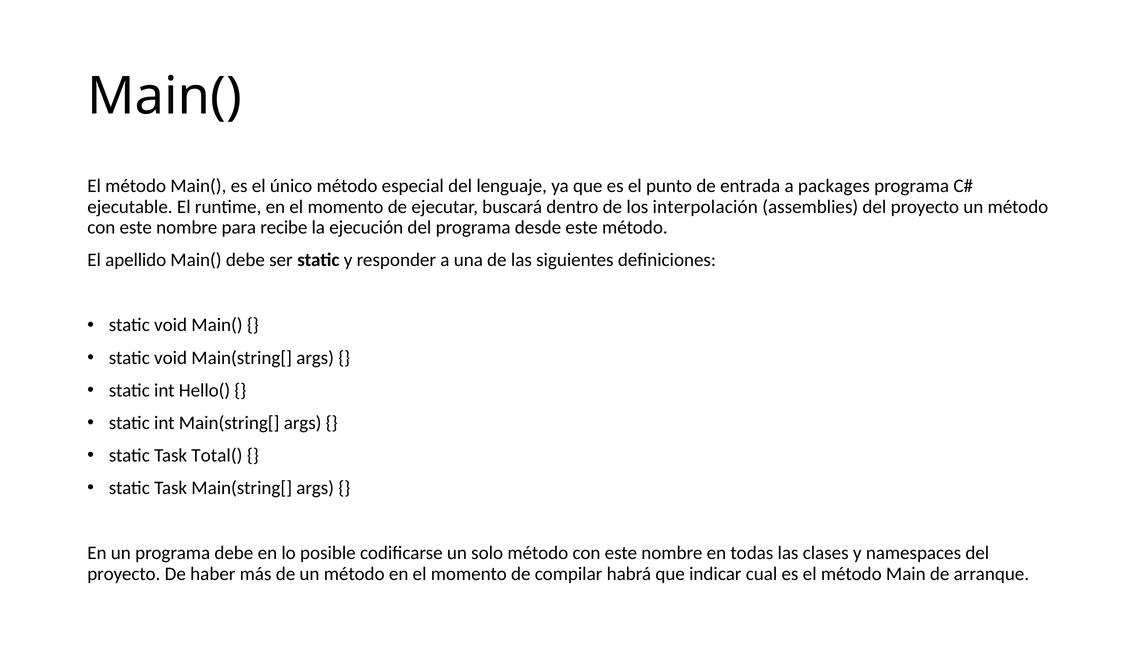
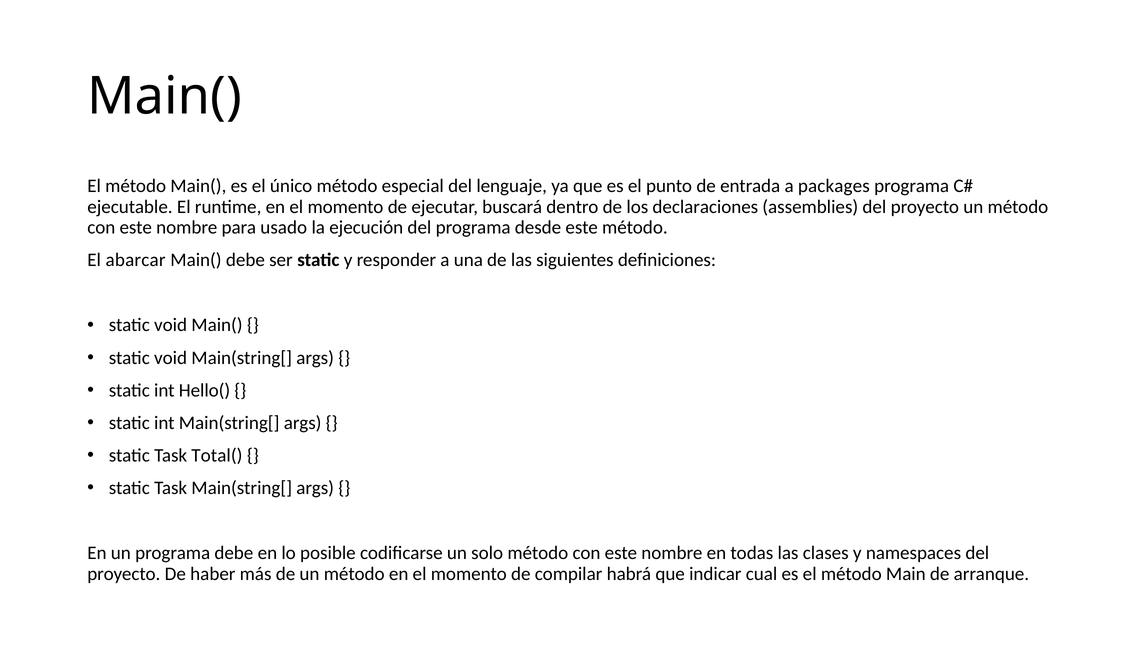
interpolación: interpolación -> declaraciones
recibe: recibe -> usado
apellido: apellido -> abarcar
